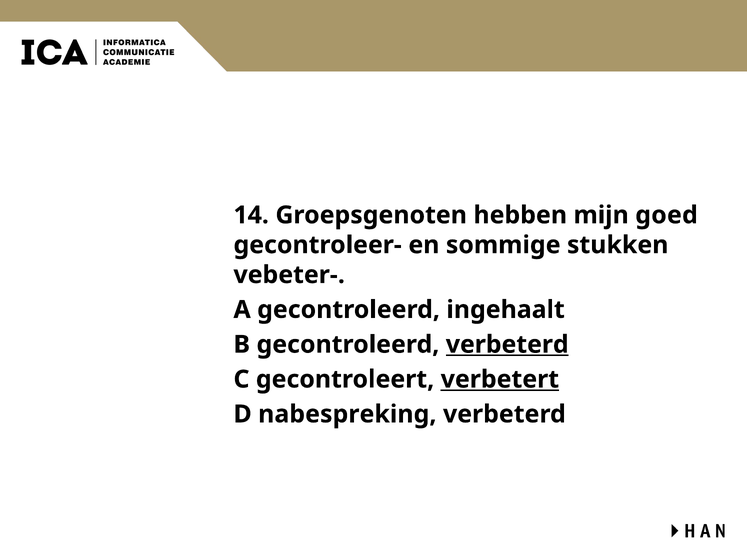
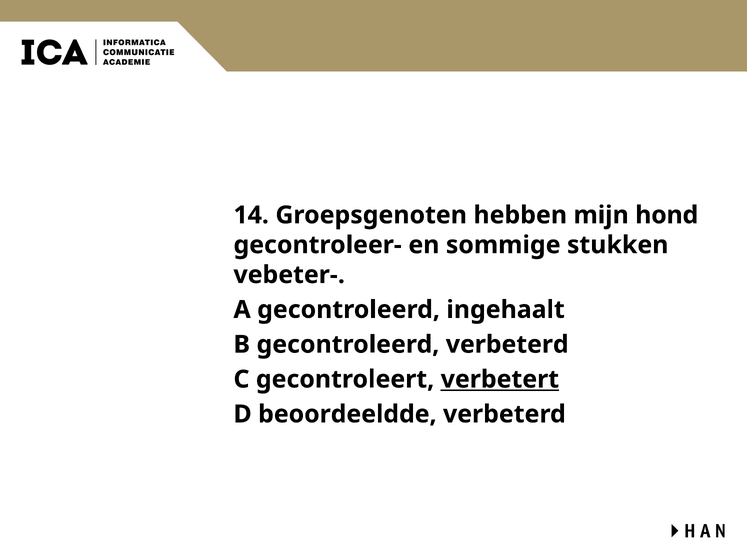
goed: goed -> hond
verbeterd at (507, 345) underline: present -> none
nabespreking: nabespreking -> beoordeeldde
